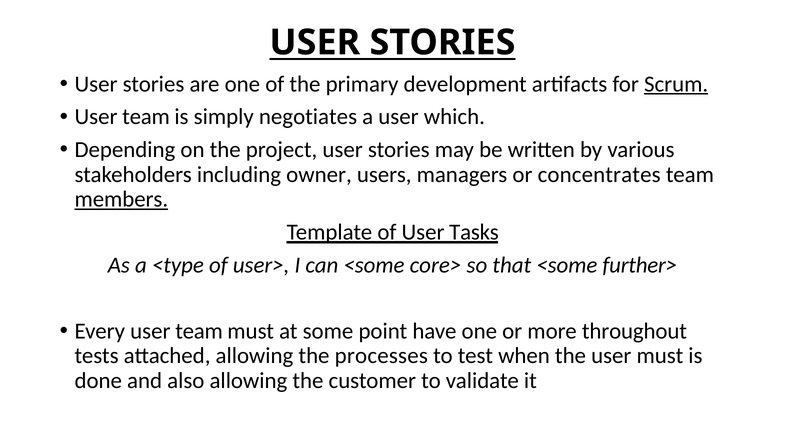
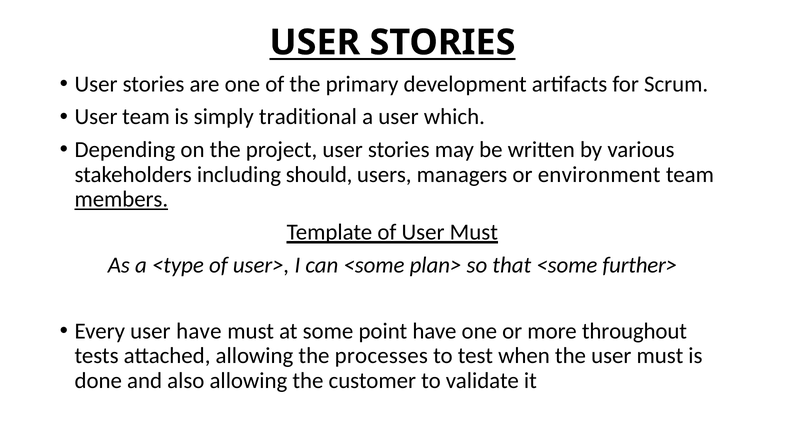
Scrum underline: present -> none
negotiates: negotiates -> traditional
owner: owner -> should
concentrates: concentrates -> environment
of User Tasks: Tasks -> Must
core>: core> -> plan>
Every user team: team -> have
